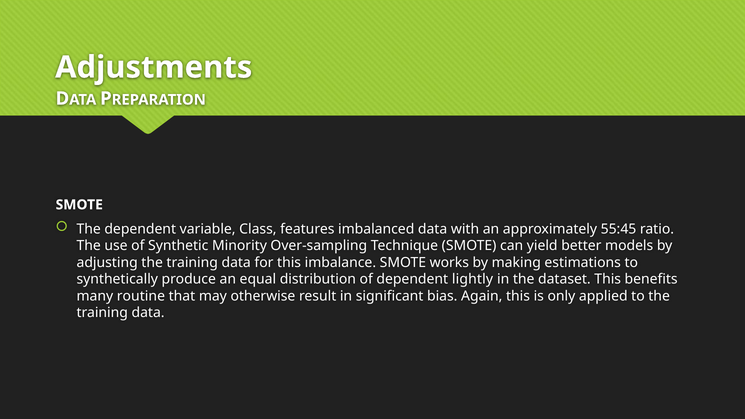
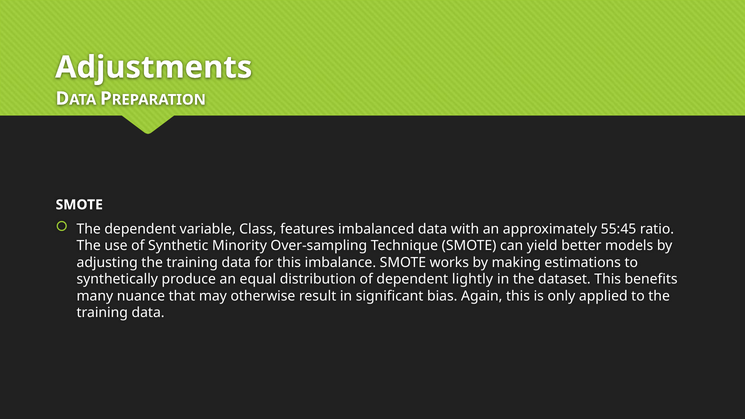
routine: routine -> nuance
